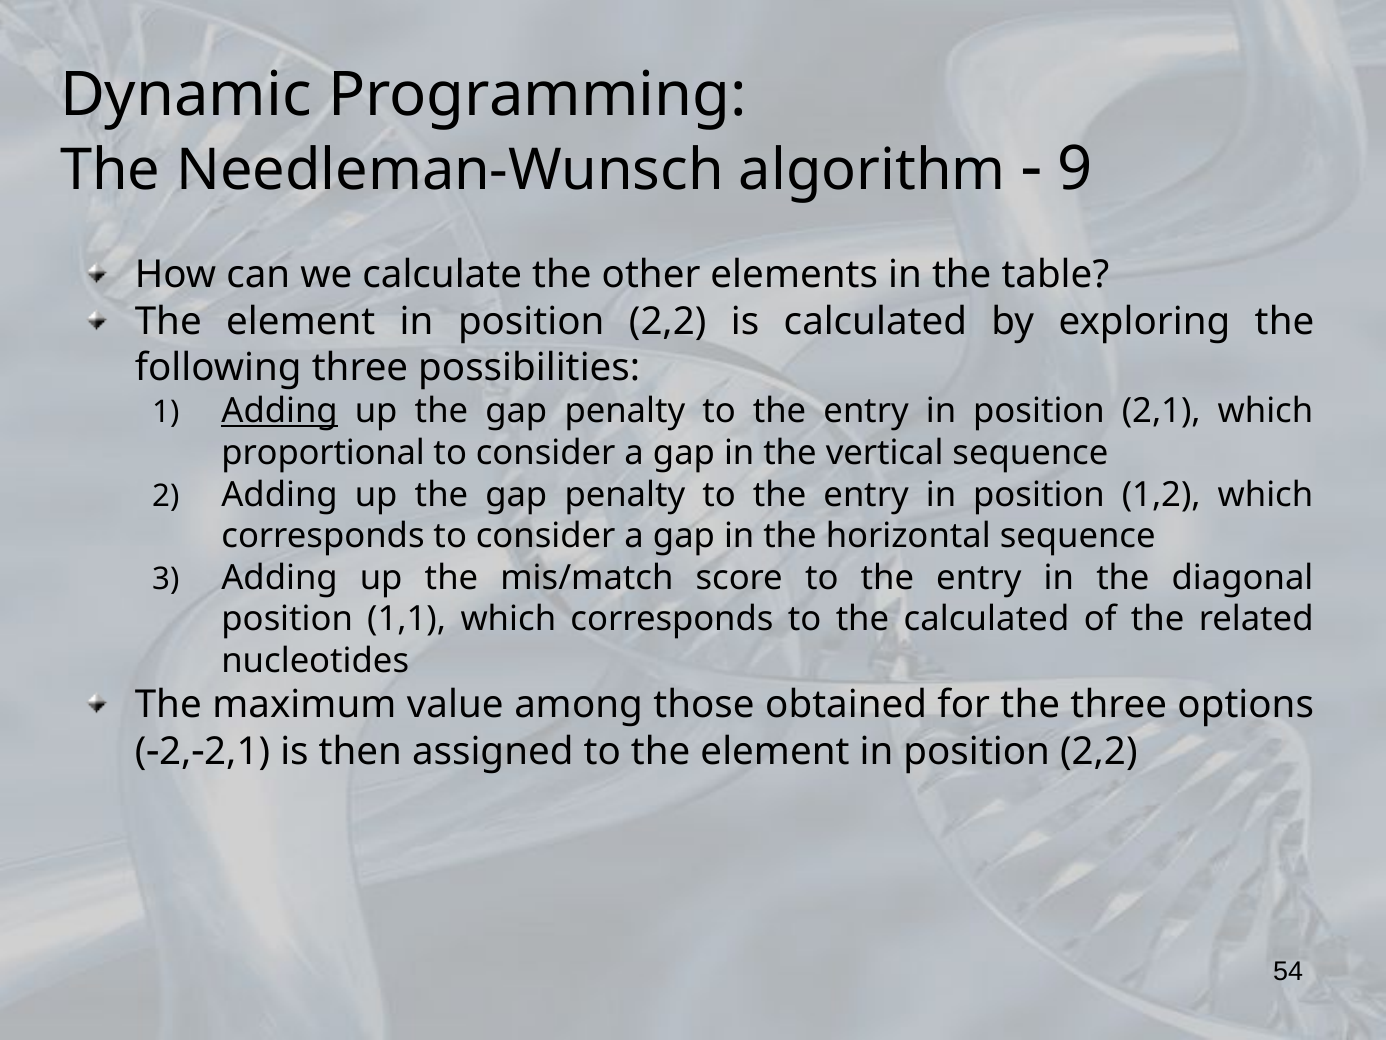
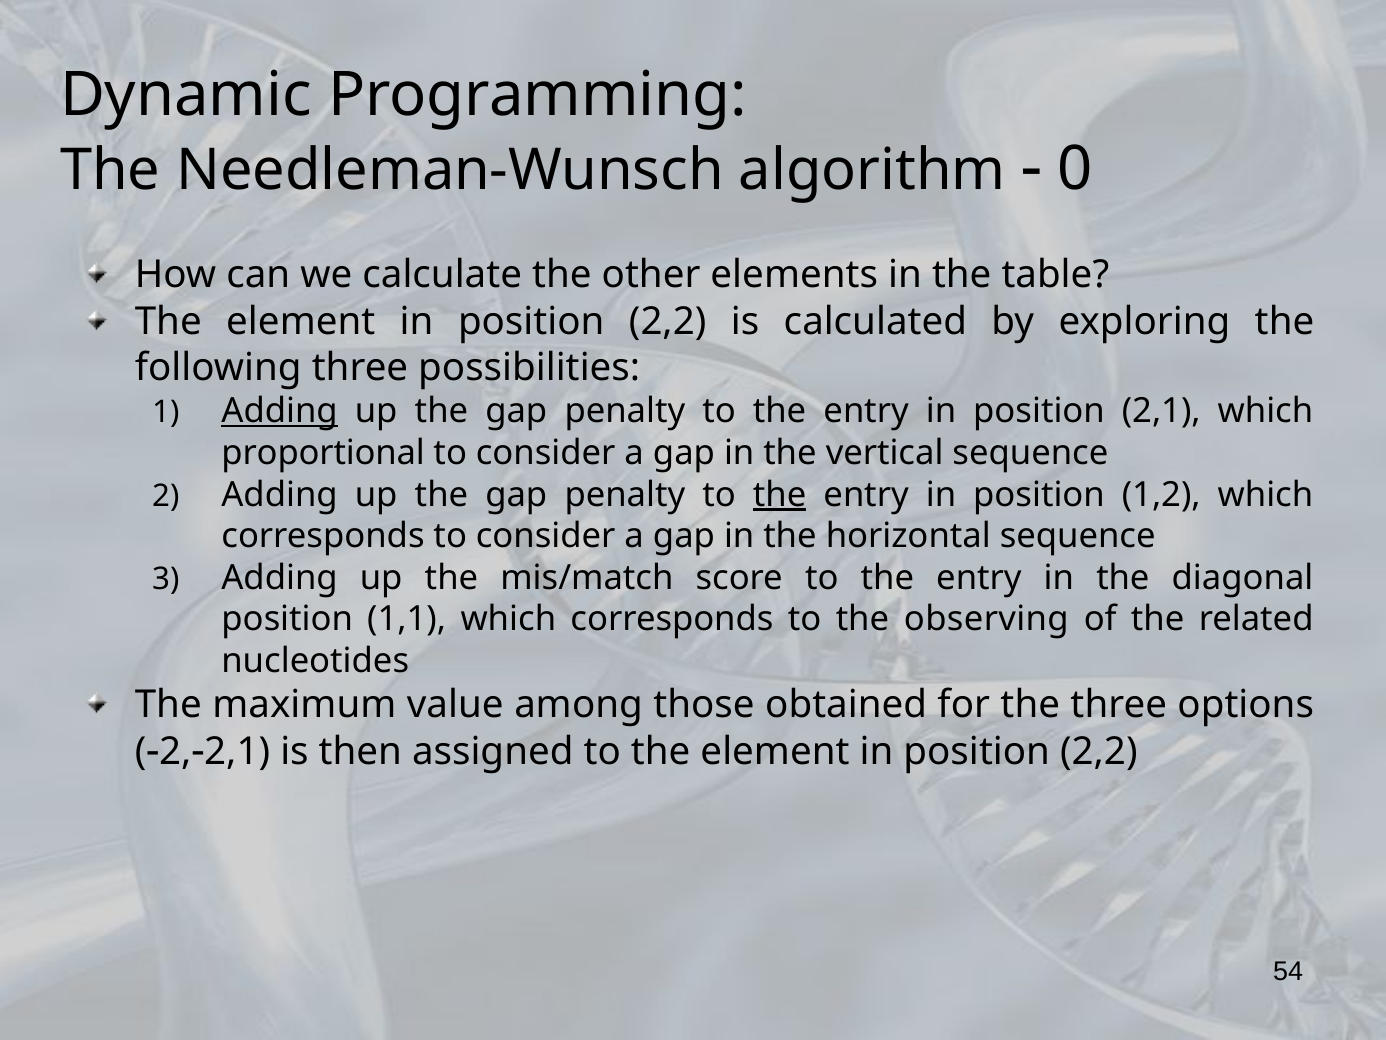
9: 9 -> 0
the at (780, 494) underline: none -> present
the calculated: calculated -> observing
